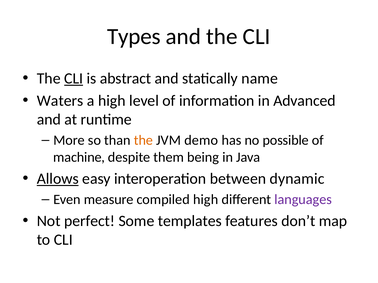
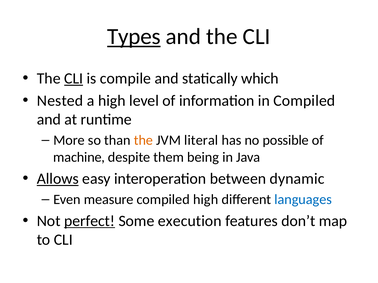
Types underline: none -> present
abstract: abstract -> compile
name: name -> which
Waters: Waters -> Nested
in Advanced: Advanced -> Compiled
demo: demo -> literal
languages colour: purple -> blue
perfect underline: none -> present
templates: templates -> execution
